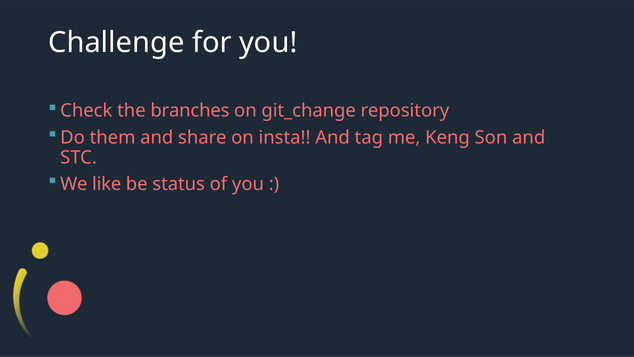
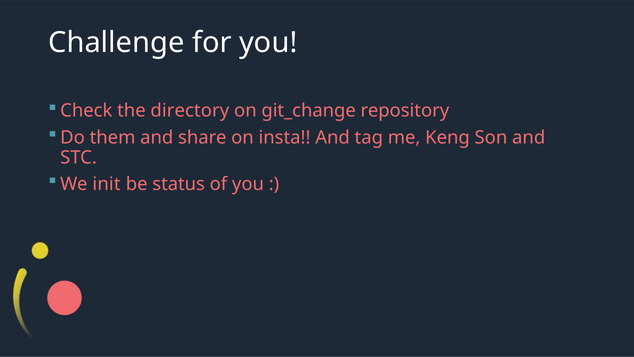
branches: branches -> directory
like: like -> init
